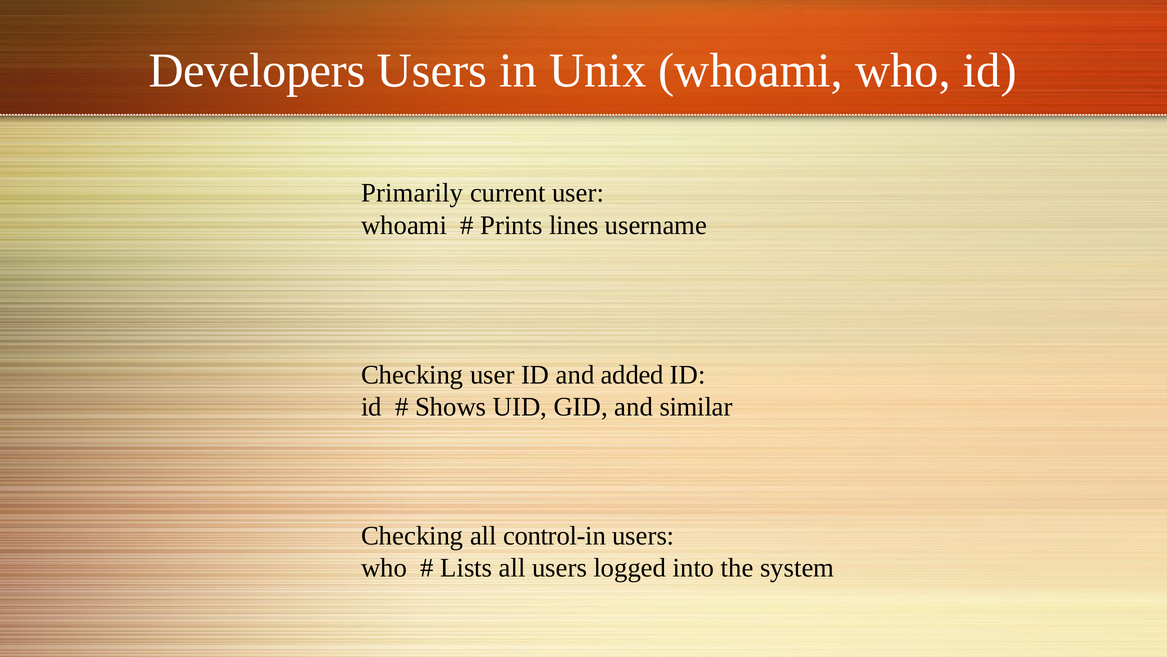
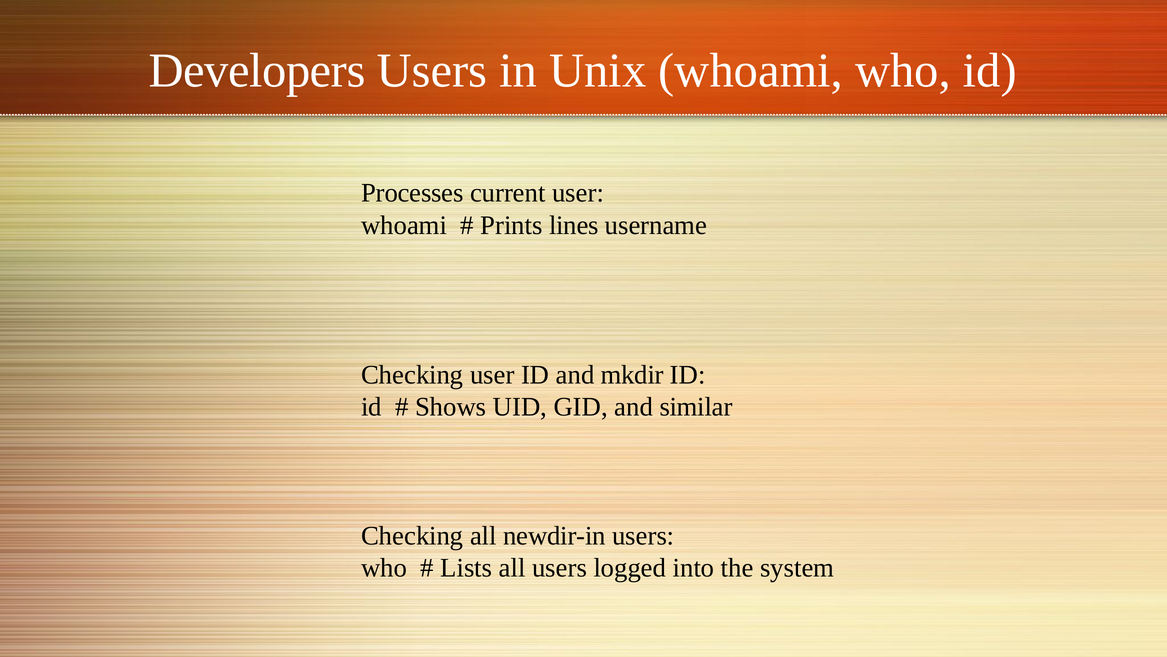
Primarily: Primarily -> Processes
added: added -> mkdir
control-in: control-in -> newdir-in
